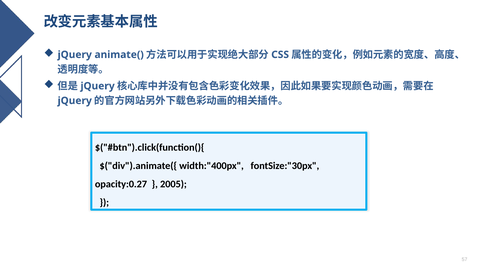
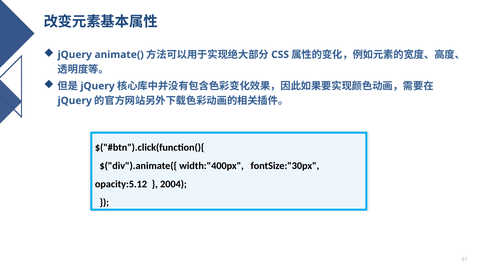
opacity:0.27: opacity:0.27 -> opacity:5.12
2005: 2005 -> 2004
